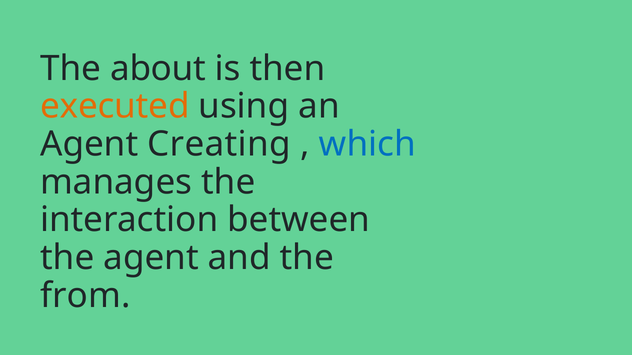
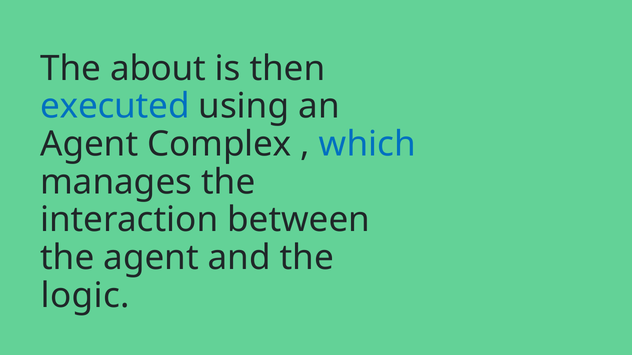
executed colour: orange -> blue
Creating: Creating -> Complex
from: from -> logic
